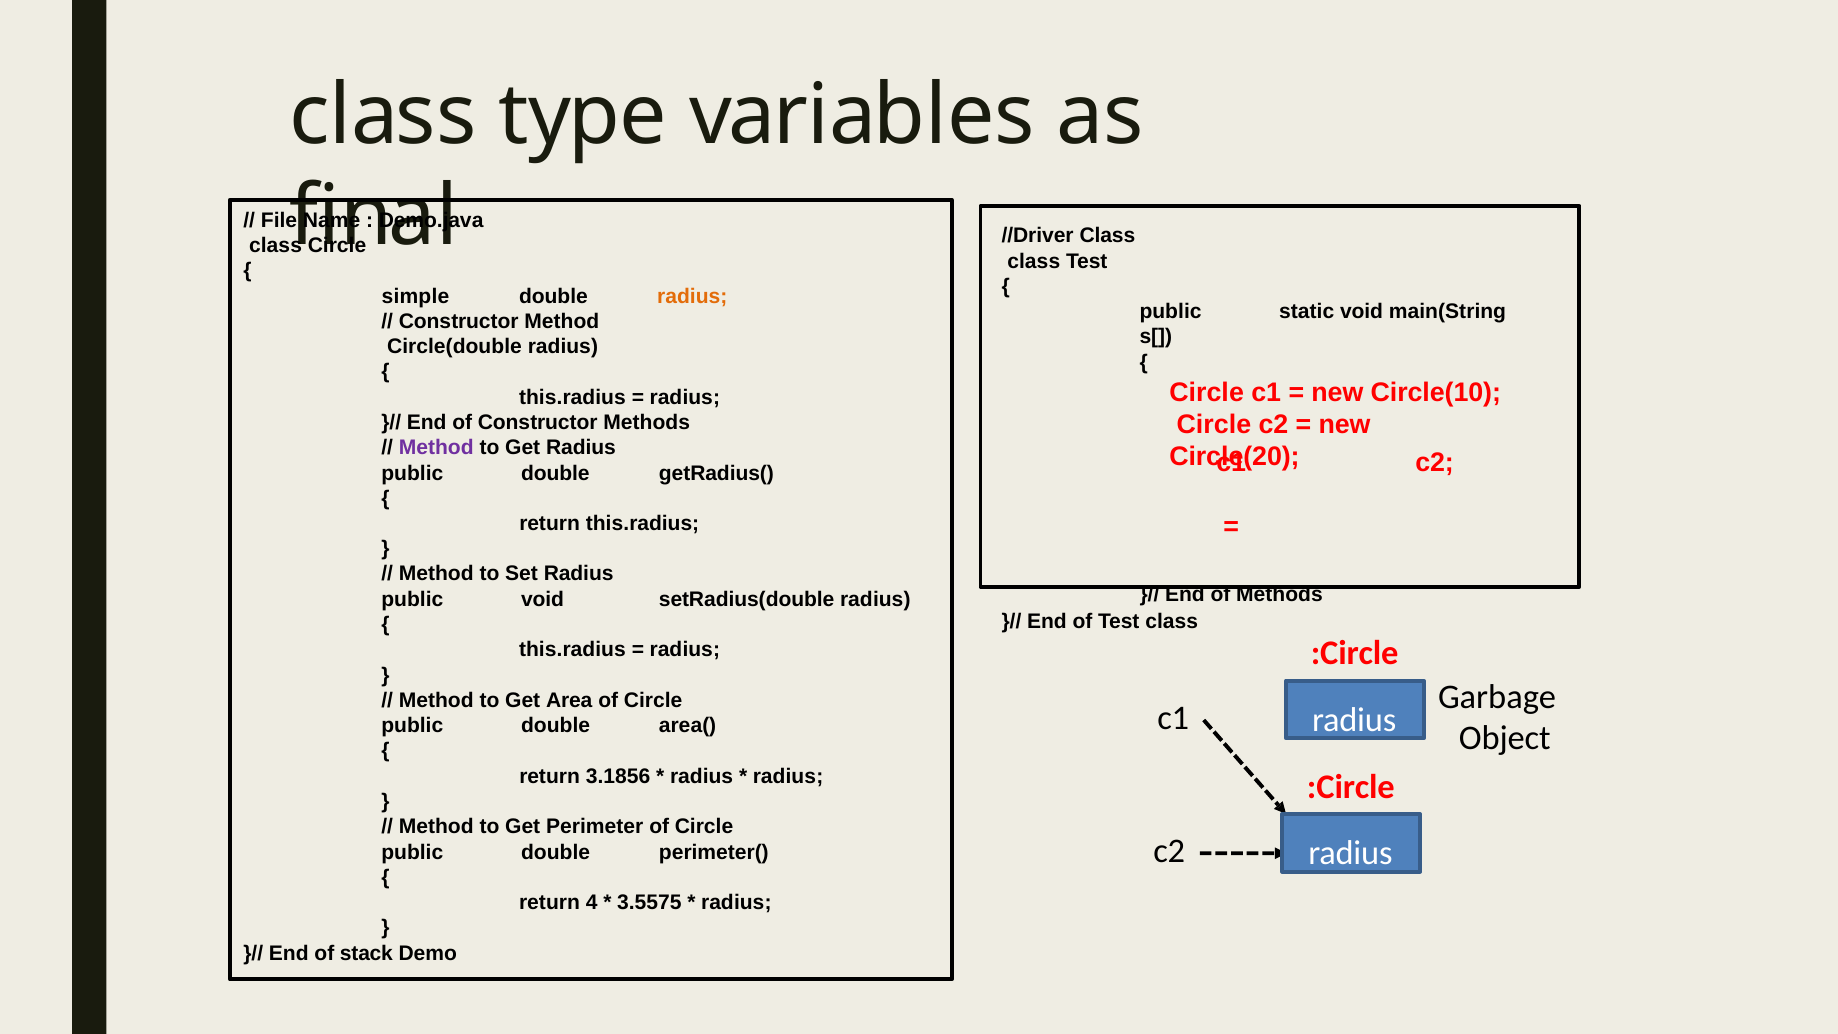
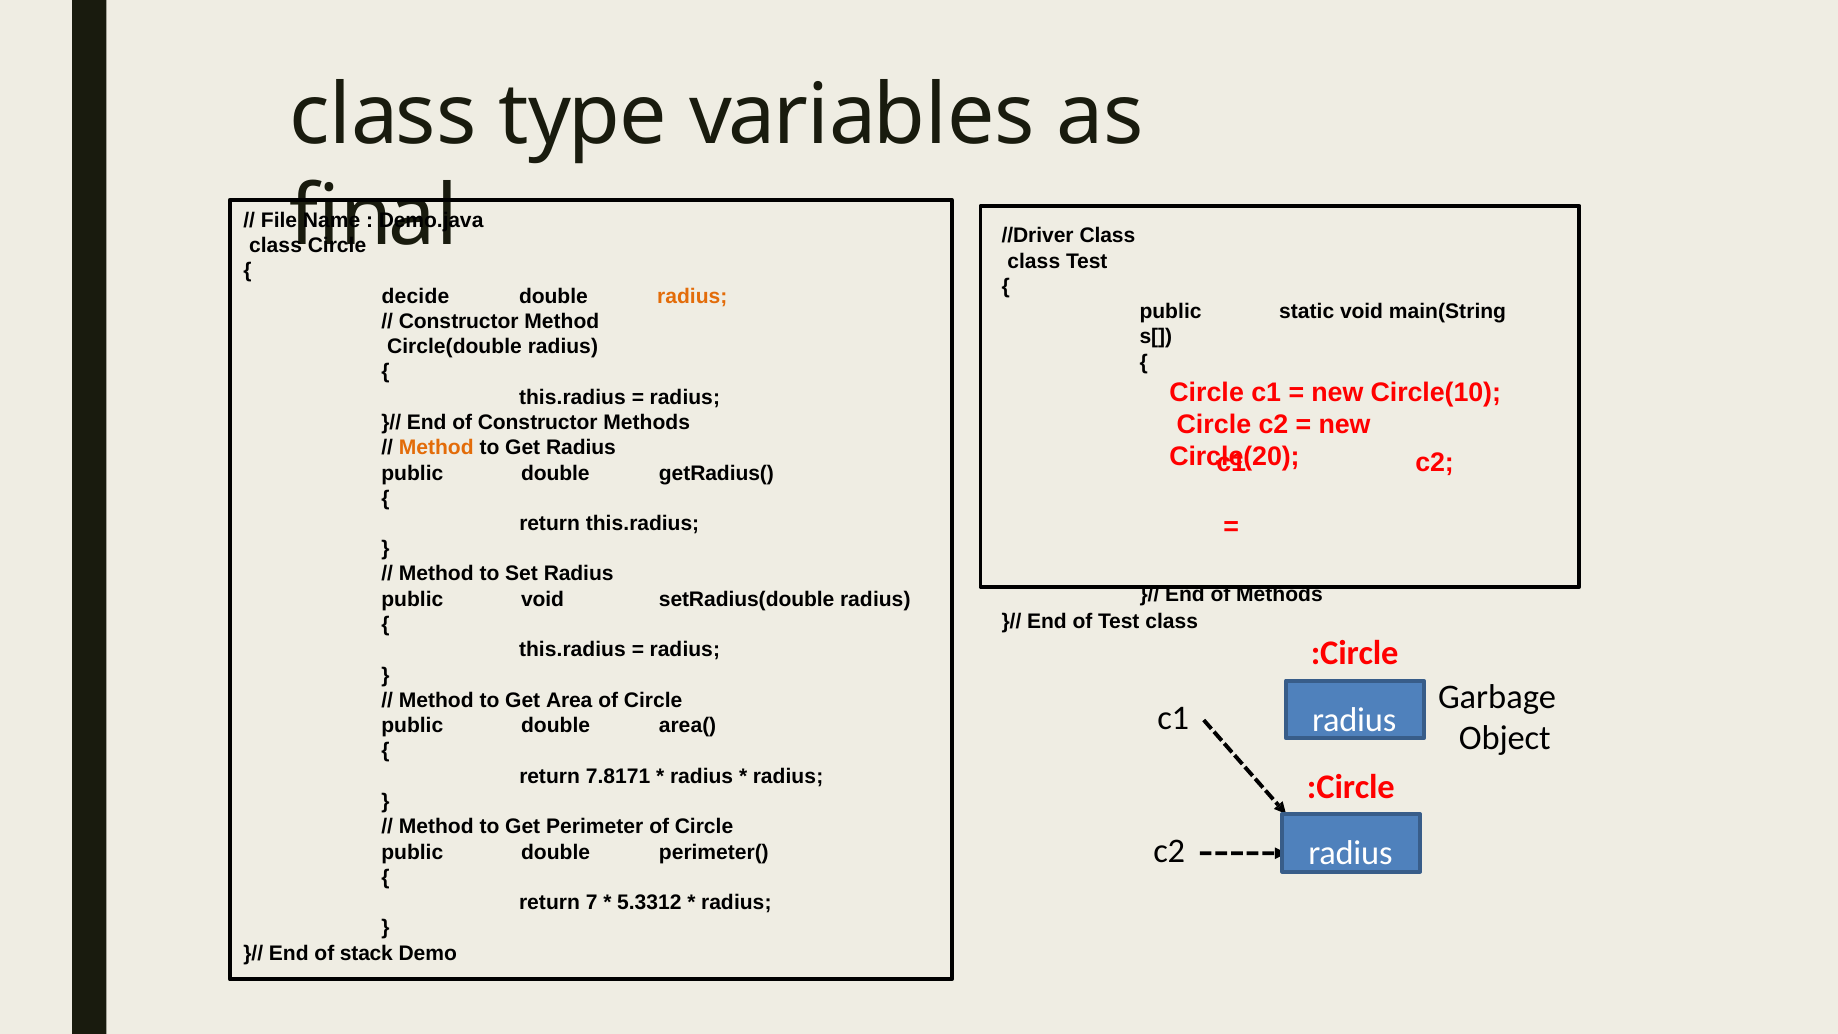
simple: simple -> decide
Method at (436, 448) colour: purple -> orange
3.1856: 3.1856 -> 7.8171
4: 4 -> 7
3.5575: 3.5575 -> 5.3312
